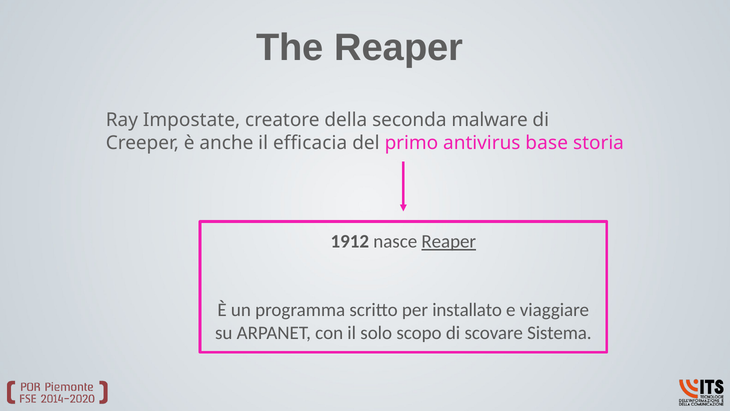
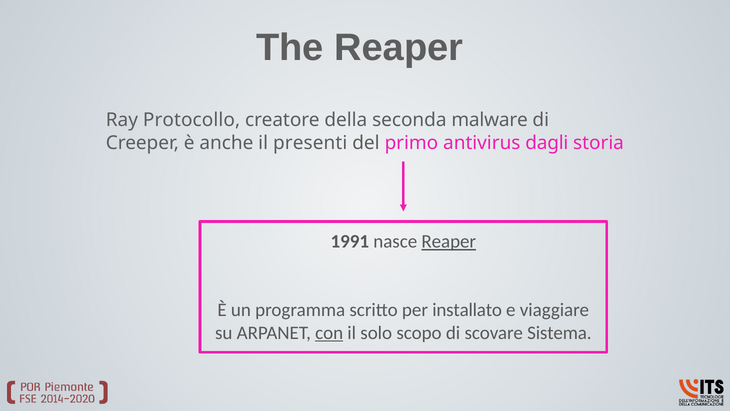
Impostate: Impostate -> Protocollo
efficacia: efficacia -> presenti
base: base -> dagli
1912: 1912 -> 1991
con underline: none -> present
